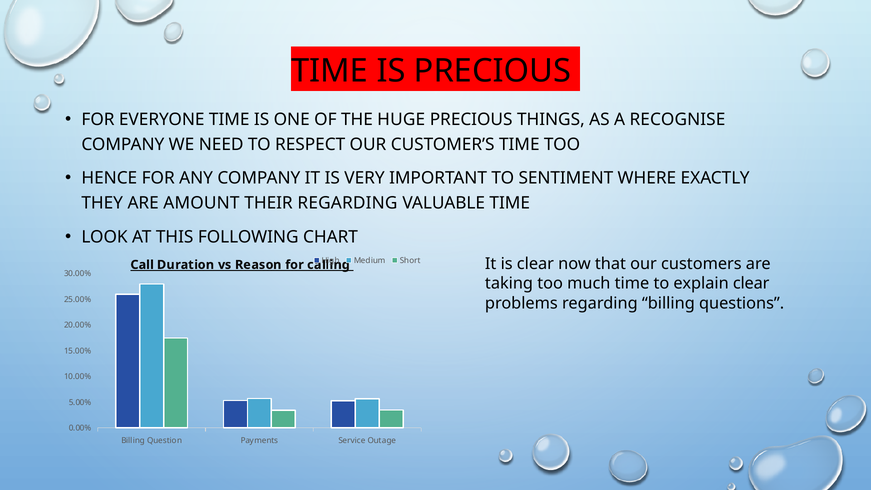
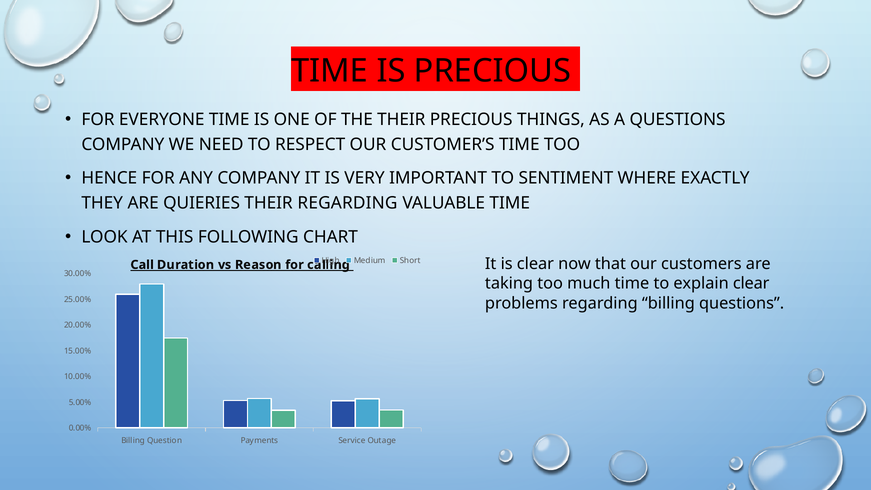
THE HUGE: HUGE -> THEIR
A RECOGNISE: RECOGNISE -> QUESTIONS
AMOUNT: AMOUNT -> QUIERIES
